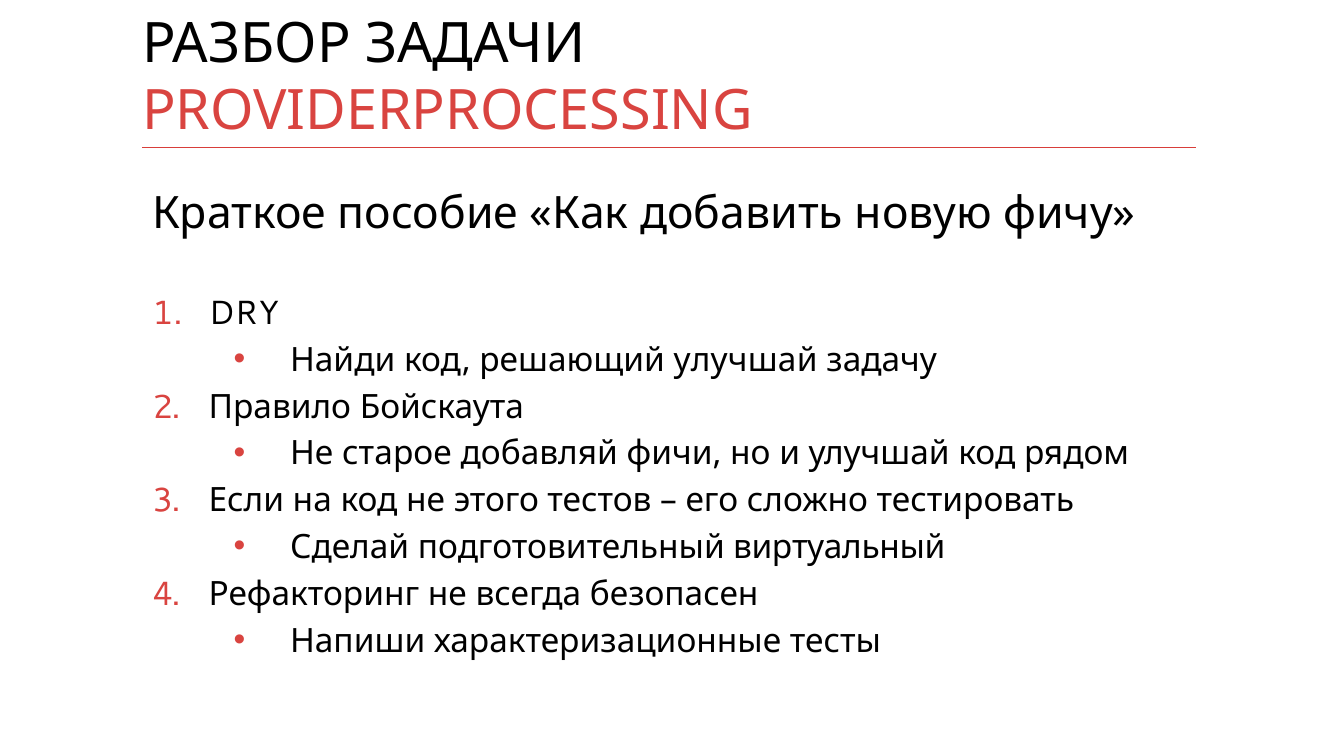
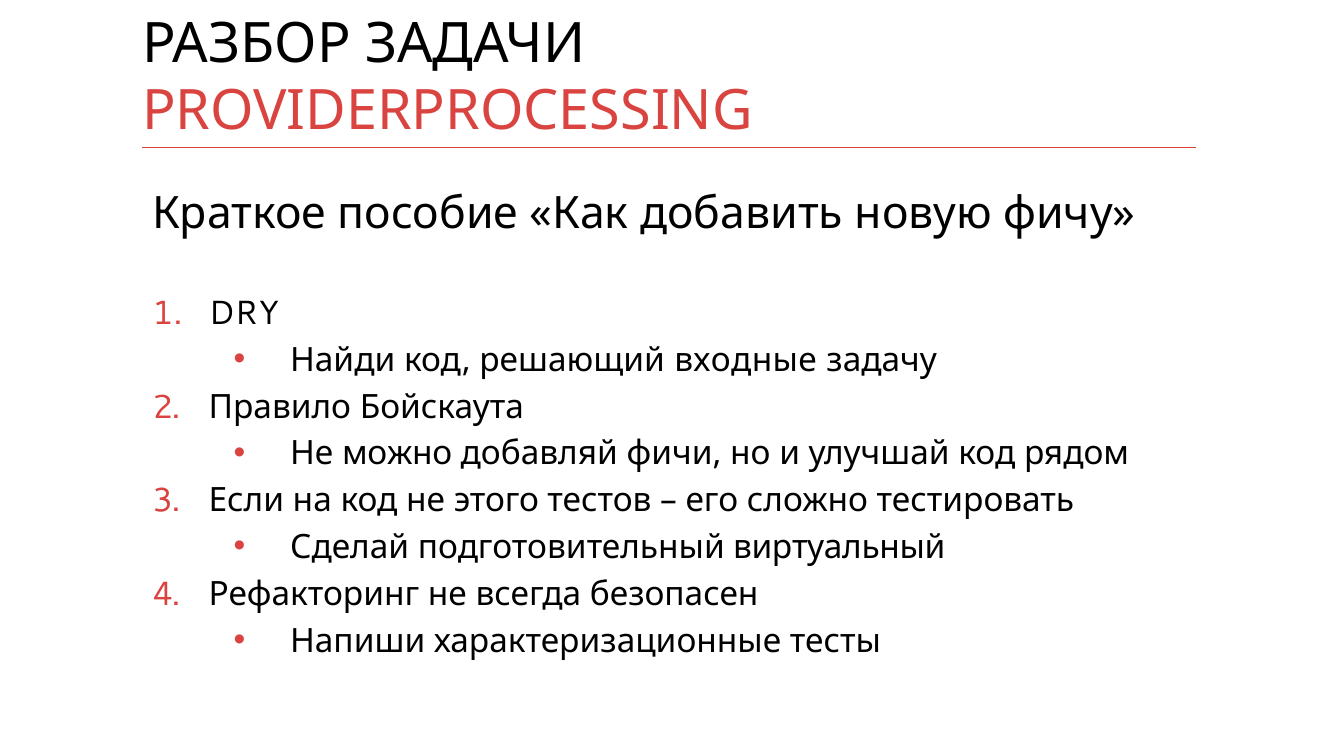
решающий улучшай: улучшай -> входные
старое: старое -> можно
